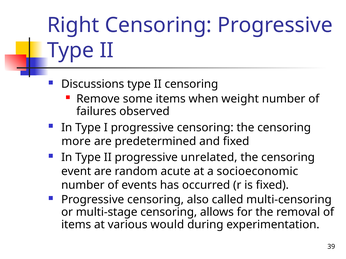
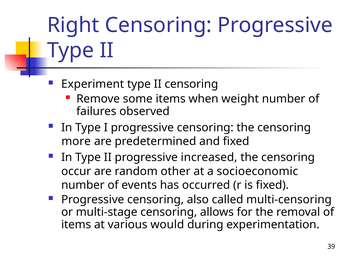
Discussions: Discussions -> Experiment
unrelated: unrelated -> increased
event: event -> occur
acute: acute -> other
